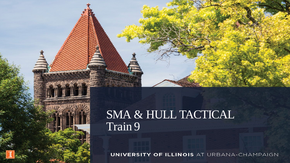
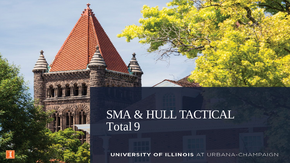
Train: Train -> Total
